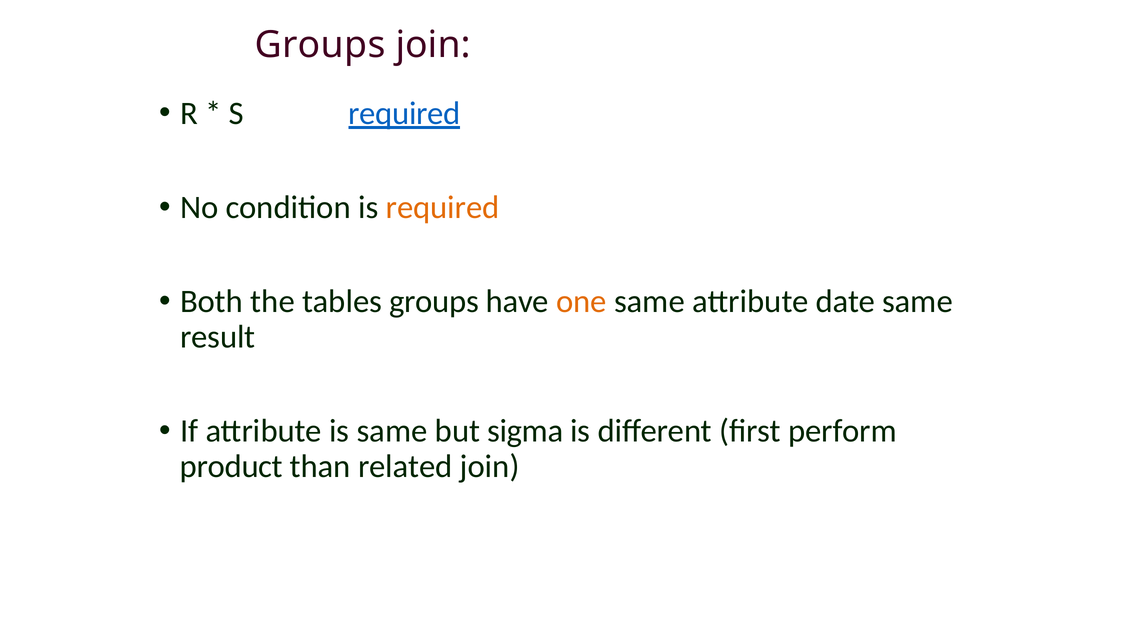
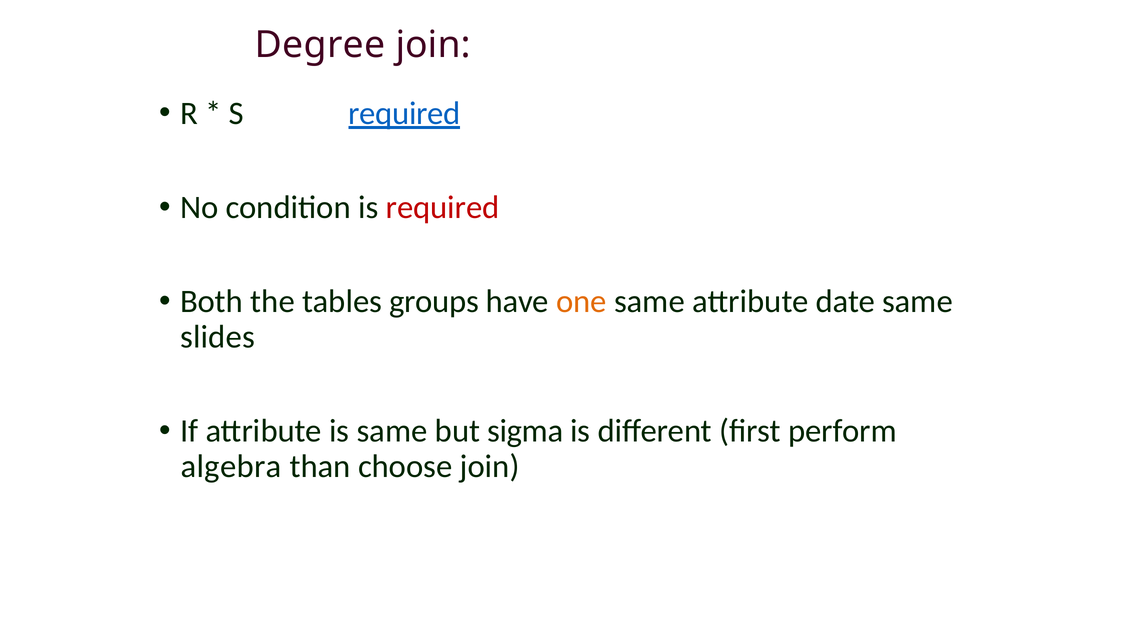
Groups at (320, 45): Groups -> Degree
required at (443, 208) colour: orange -> red
result: result -> slides
product: product -> algebra
related: related -> choose
